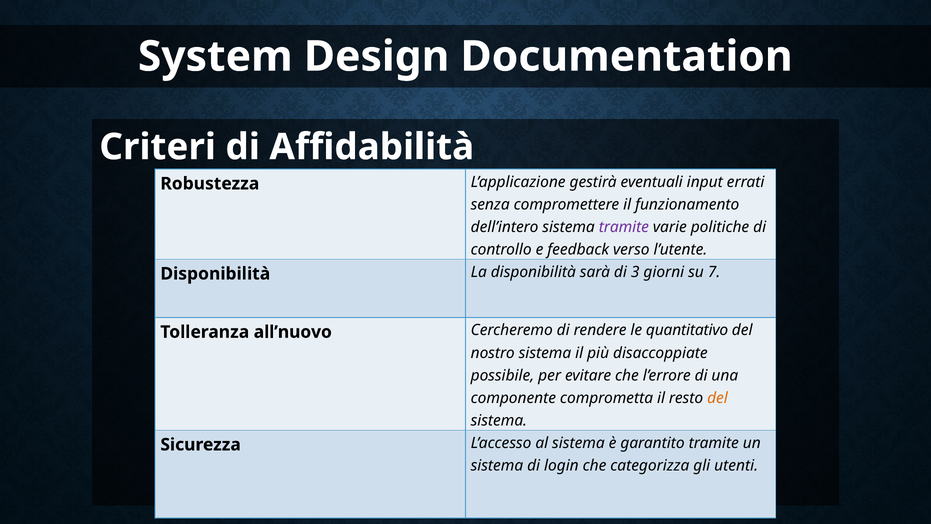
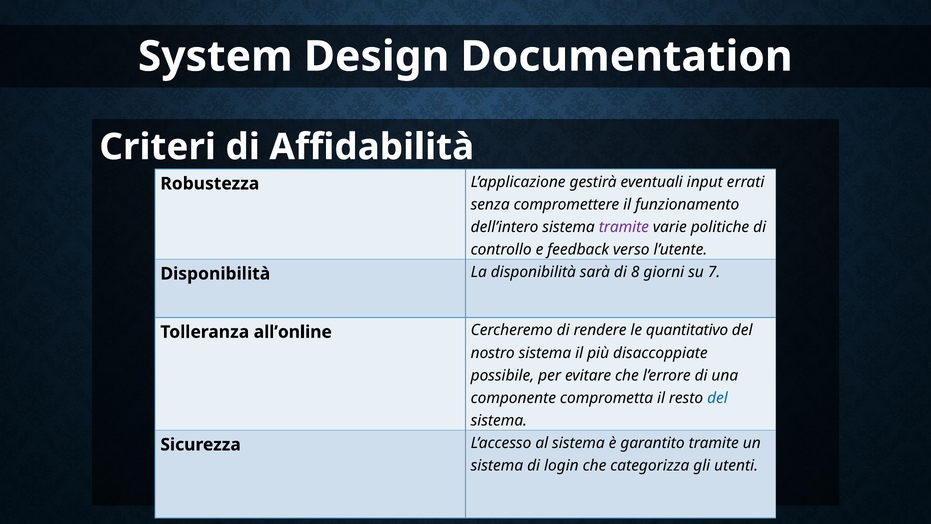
3: 3 -> 8
all’nuovo: all’nuovo -> all’online
del at (717, 398) colour: orange -> blue
